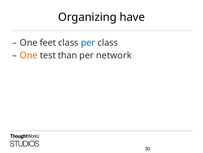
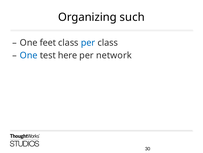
have: have -> such
One at (29, 55) colour: orange -> blue
than: than -> here
